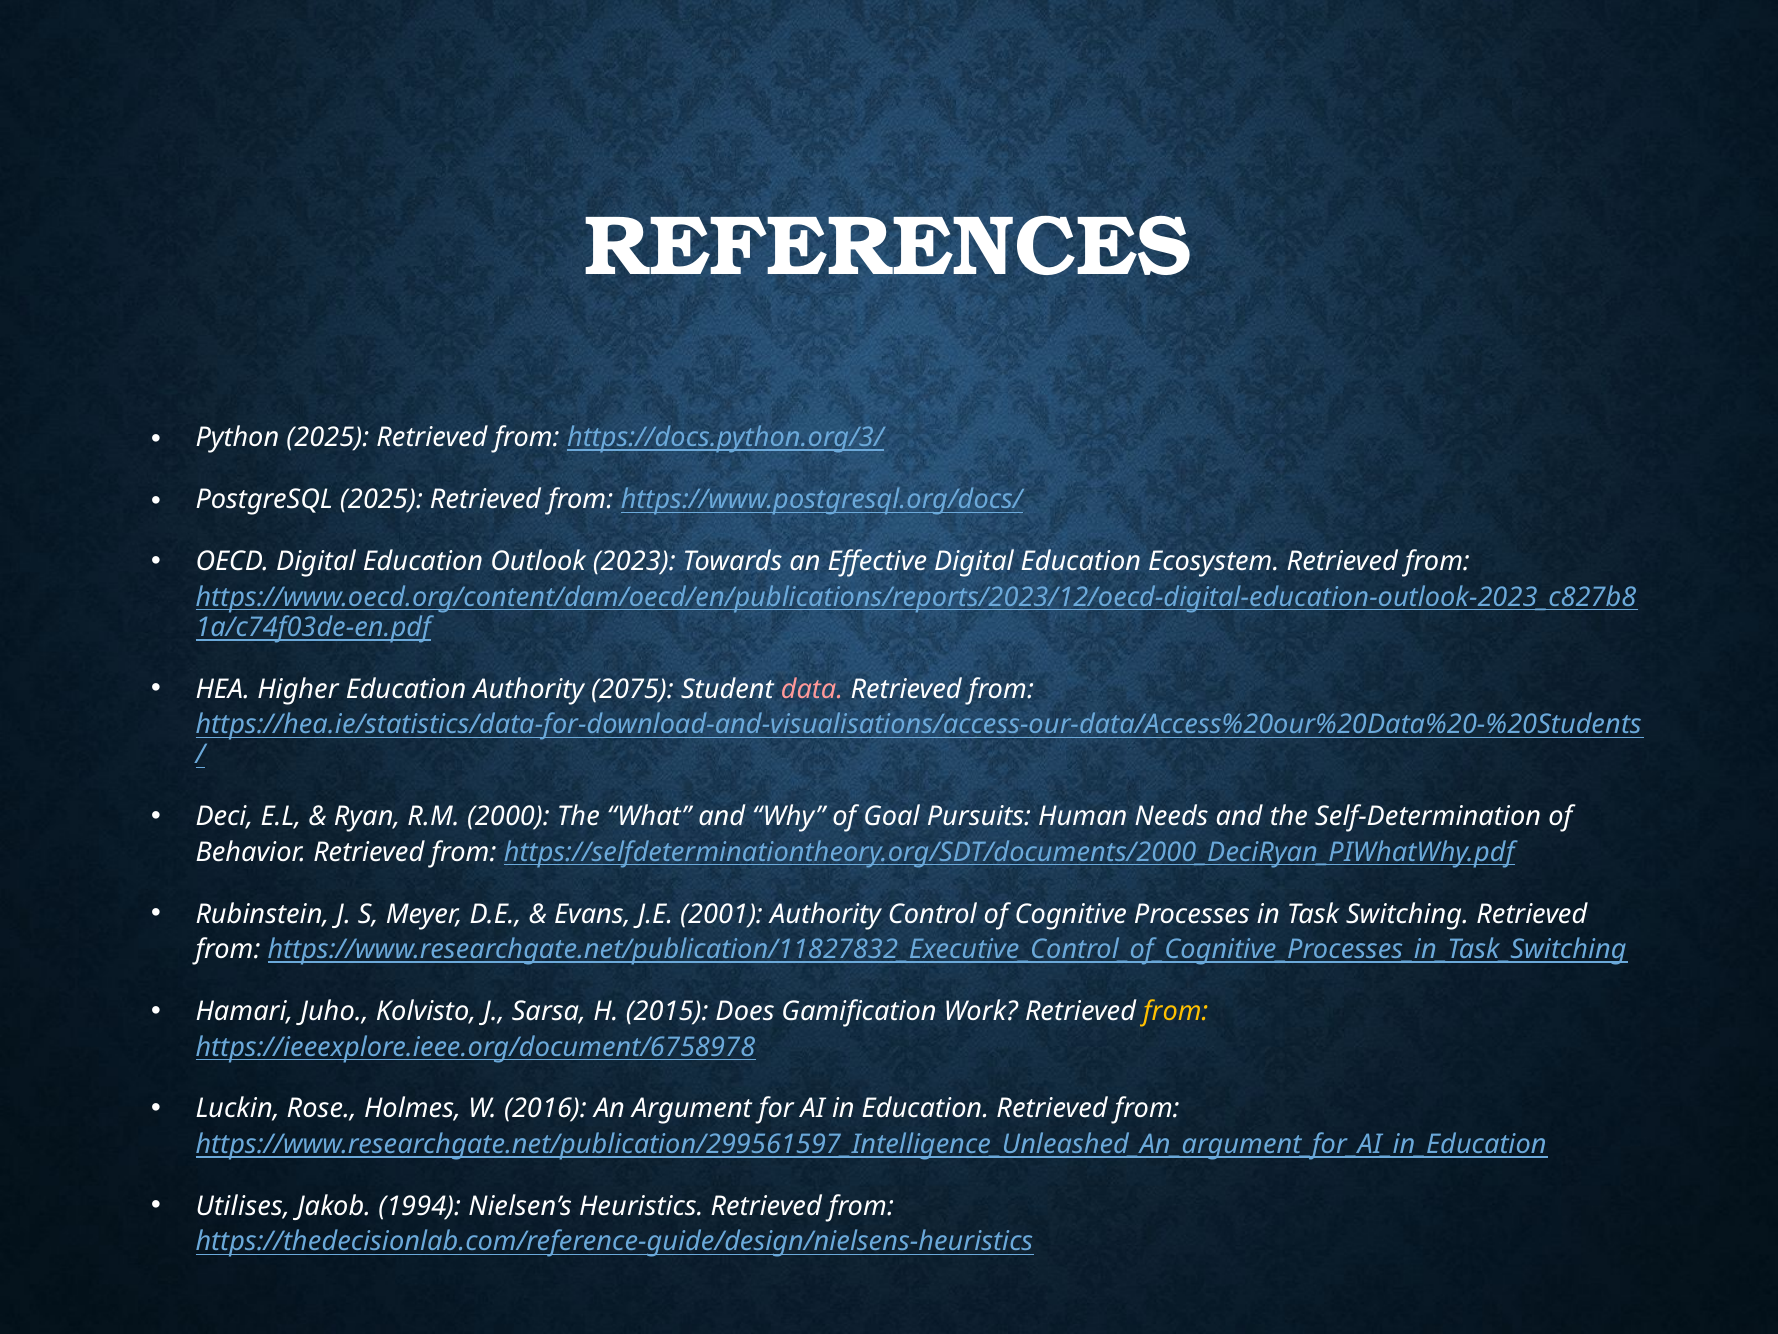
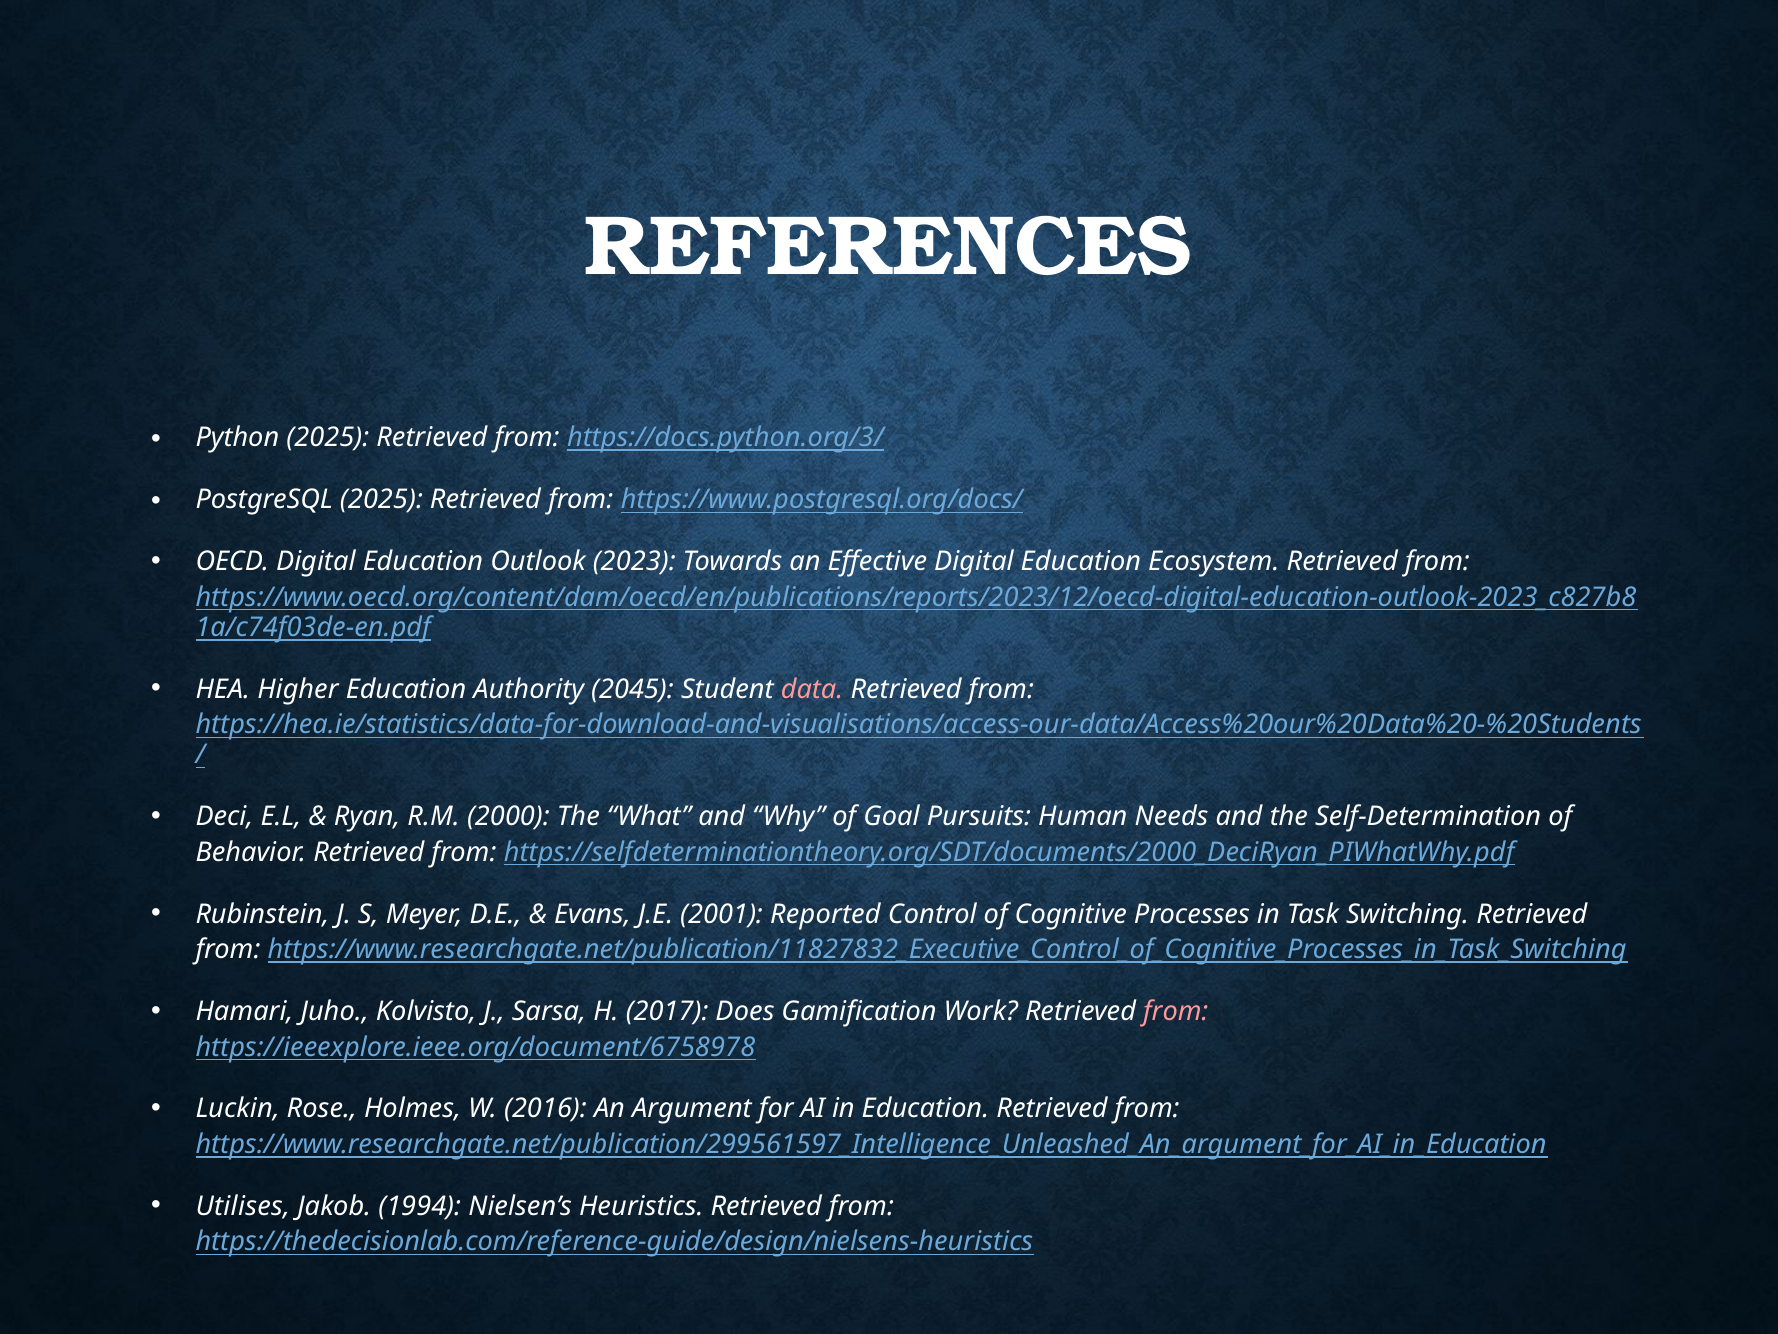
2075: 2075 -> 2045
2001 Authority: Authority -> Reported
2015: 2015 -> 2017
from at (1176, 1011) colour: yellow -> pink
